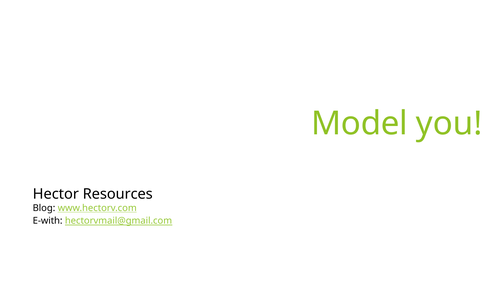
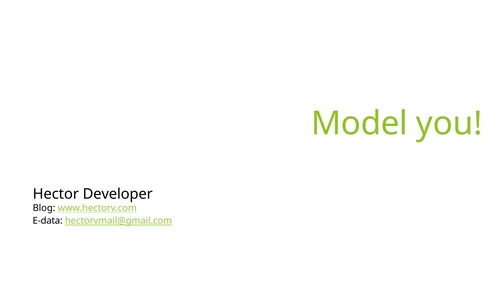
Resources: Resources -> Developer
E-with: E-with -> E-data
